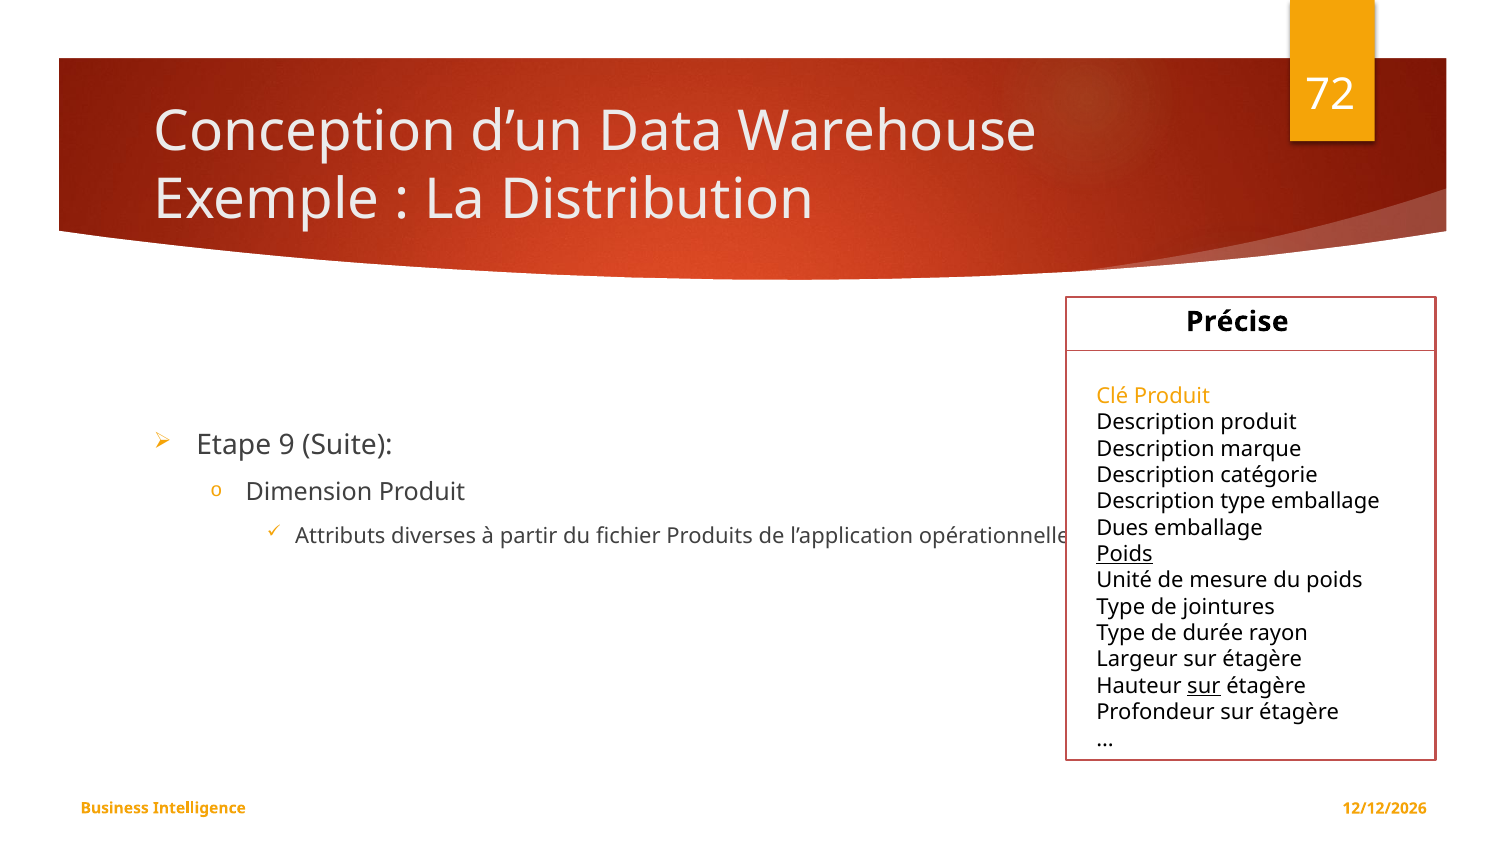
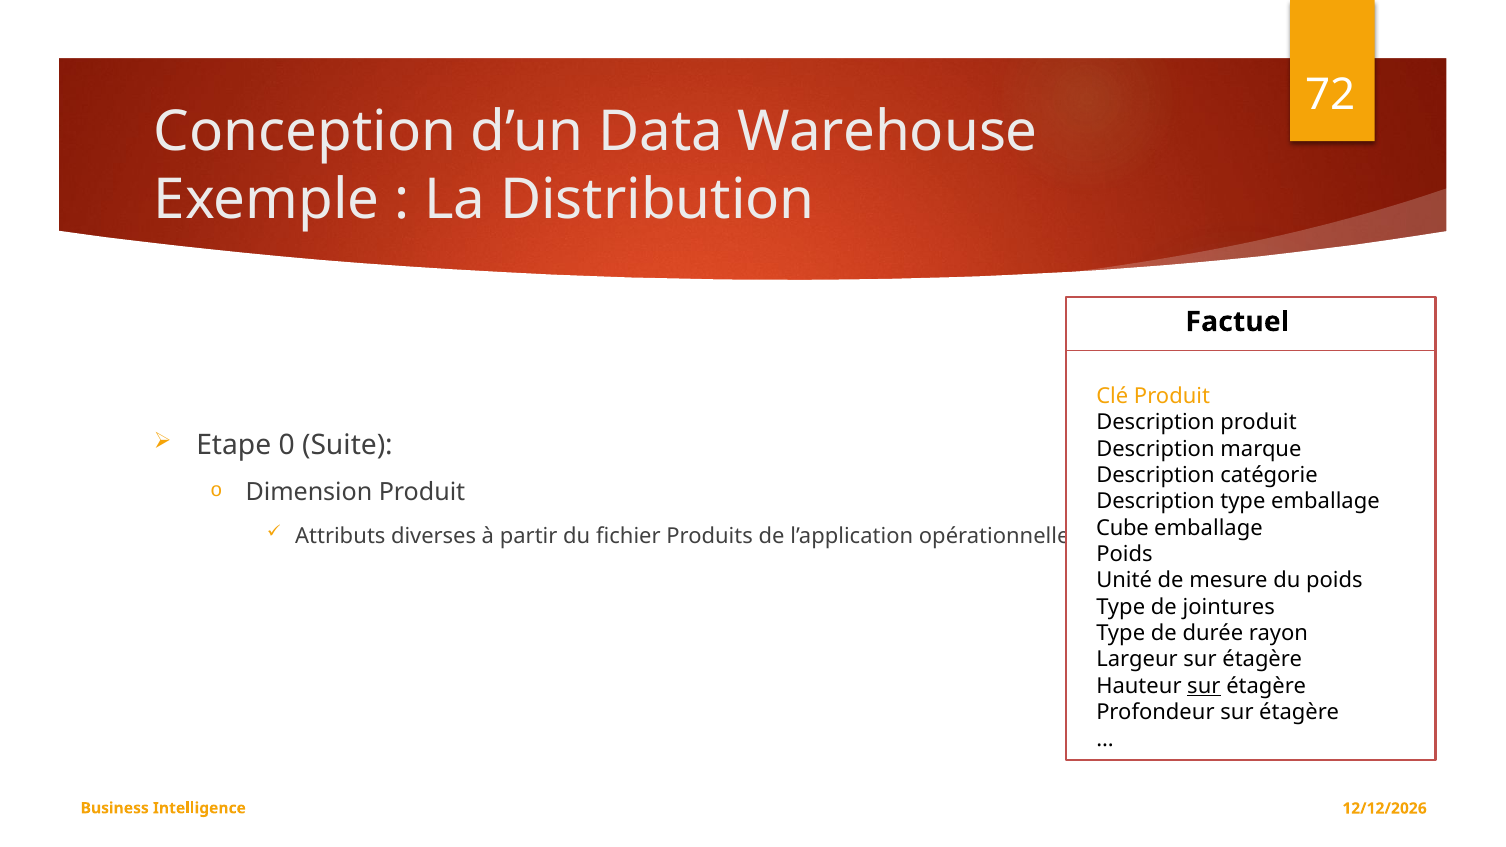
Précise: Précise -> Factuel
9: 9 -> 0
Dues: Dues -> Cube
Poids at (1124, 554) underline: present -> none
